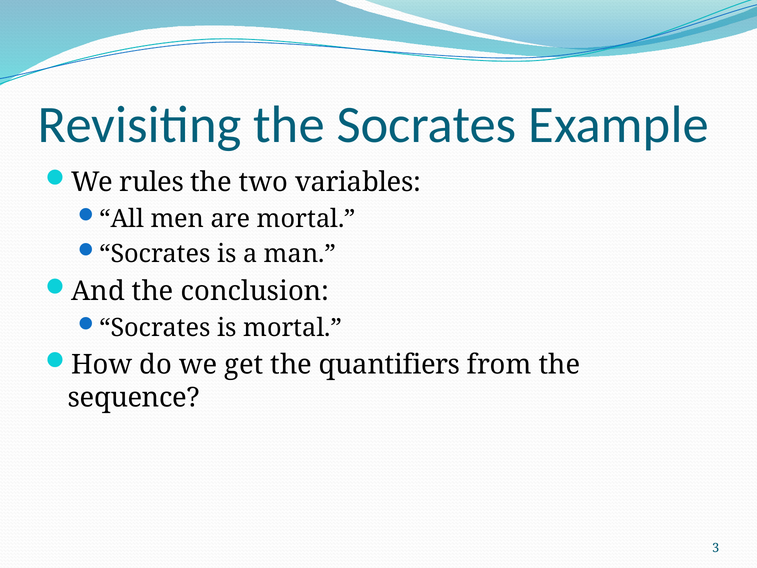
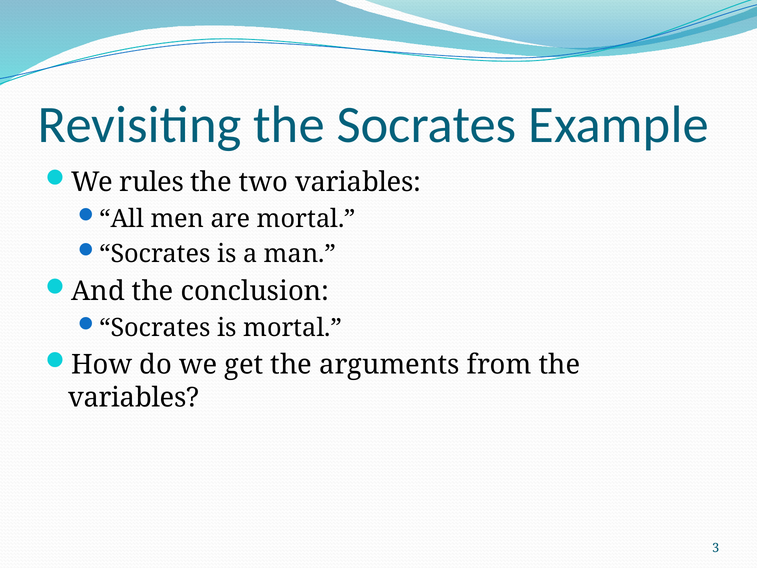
quantifiers: quantifiers -> arguments
sequence at (134, 397): sequence -> variables
